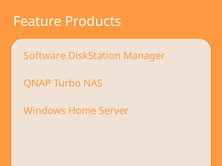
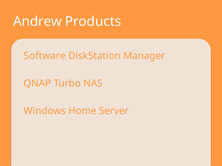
Feature: Feature -> Andrew
